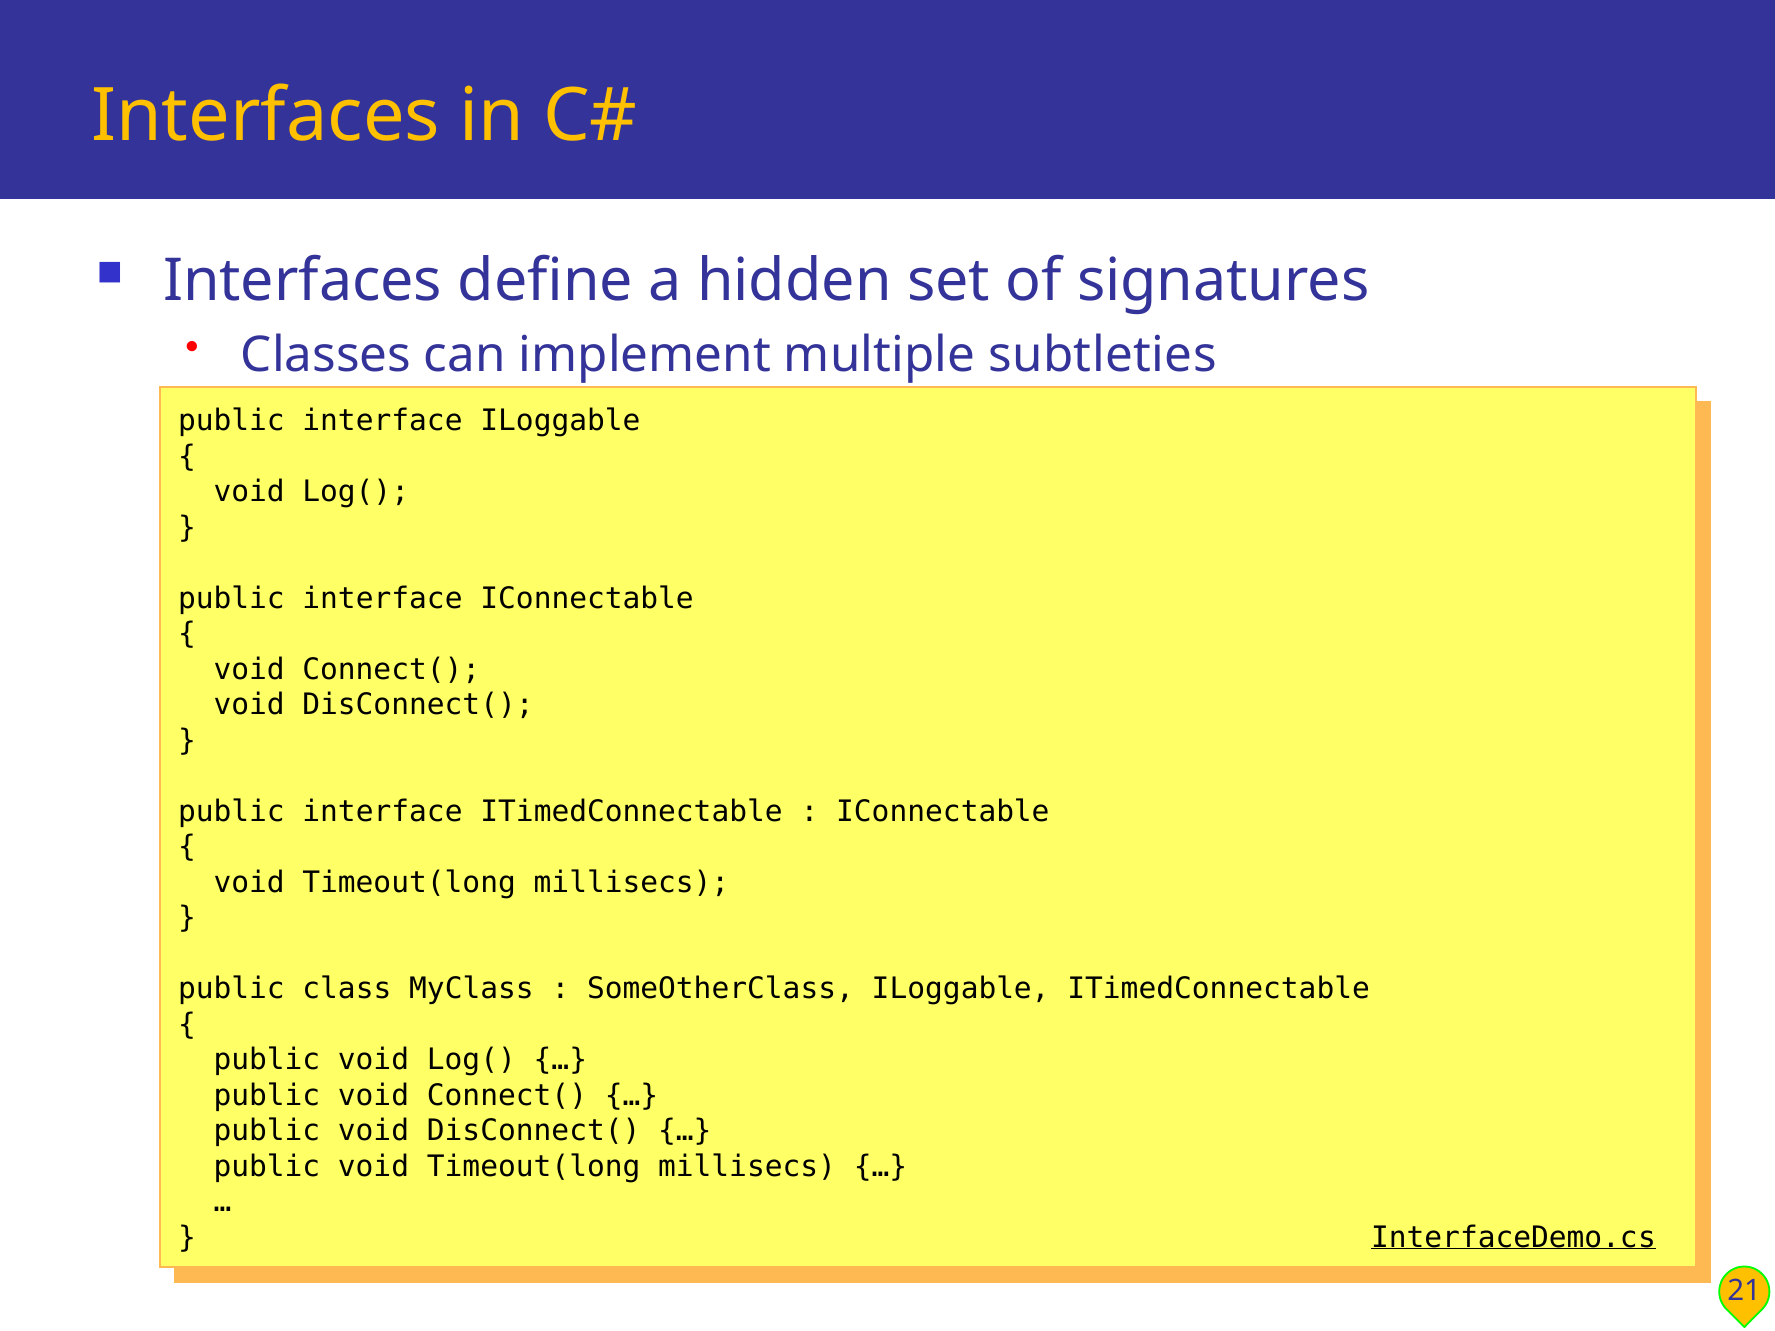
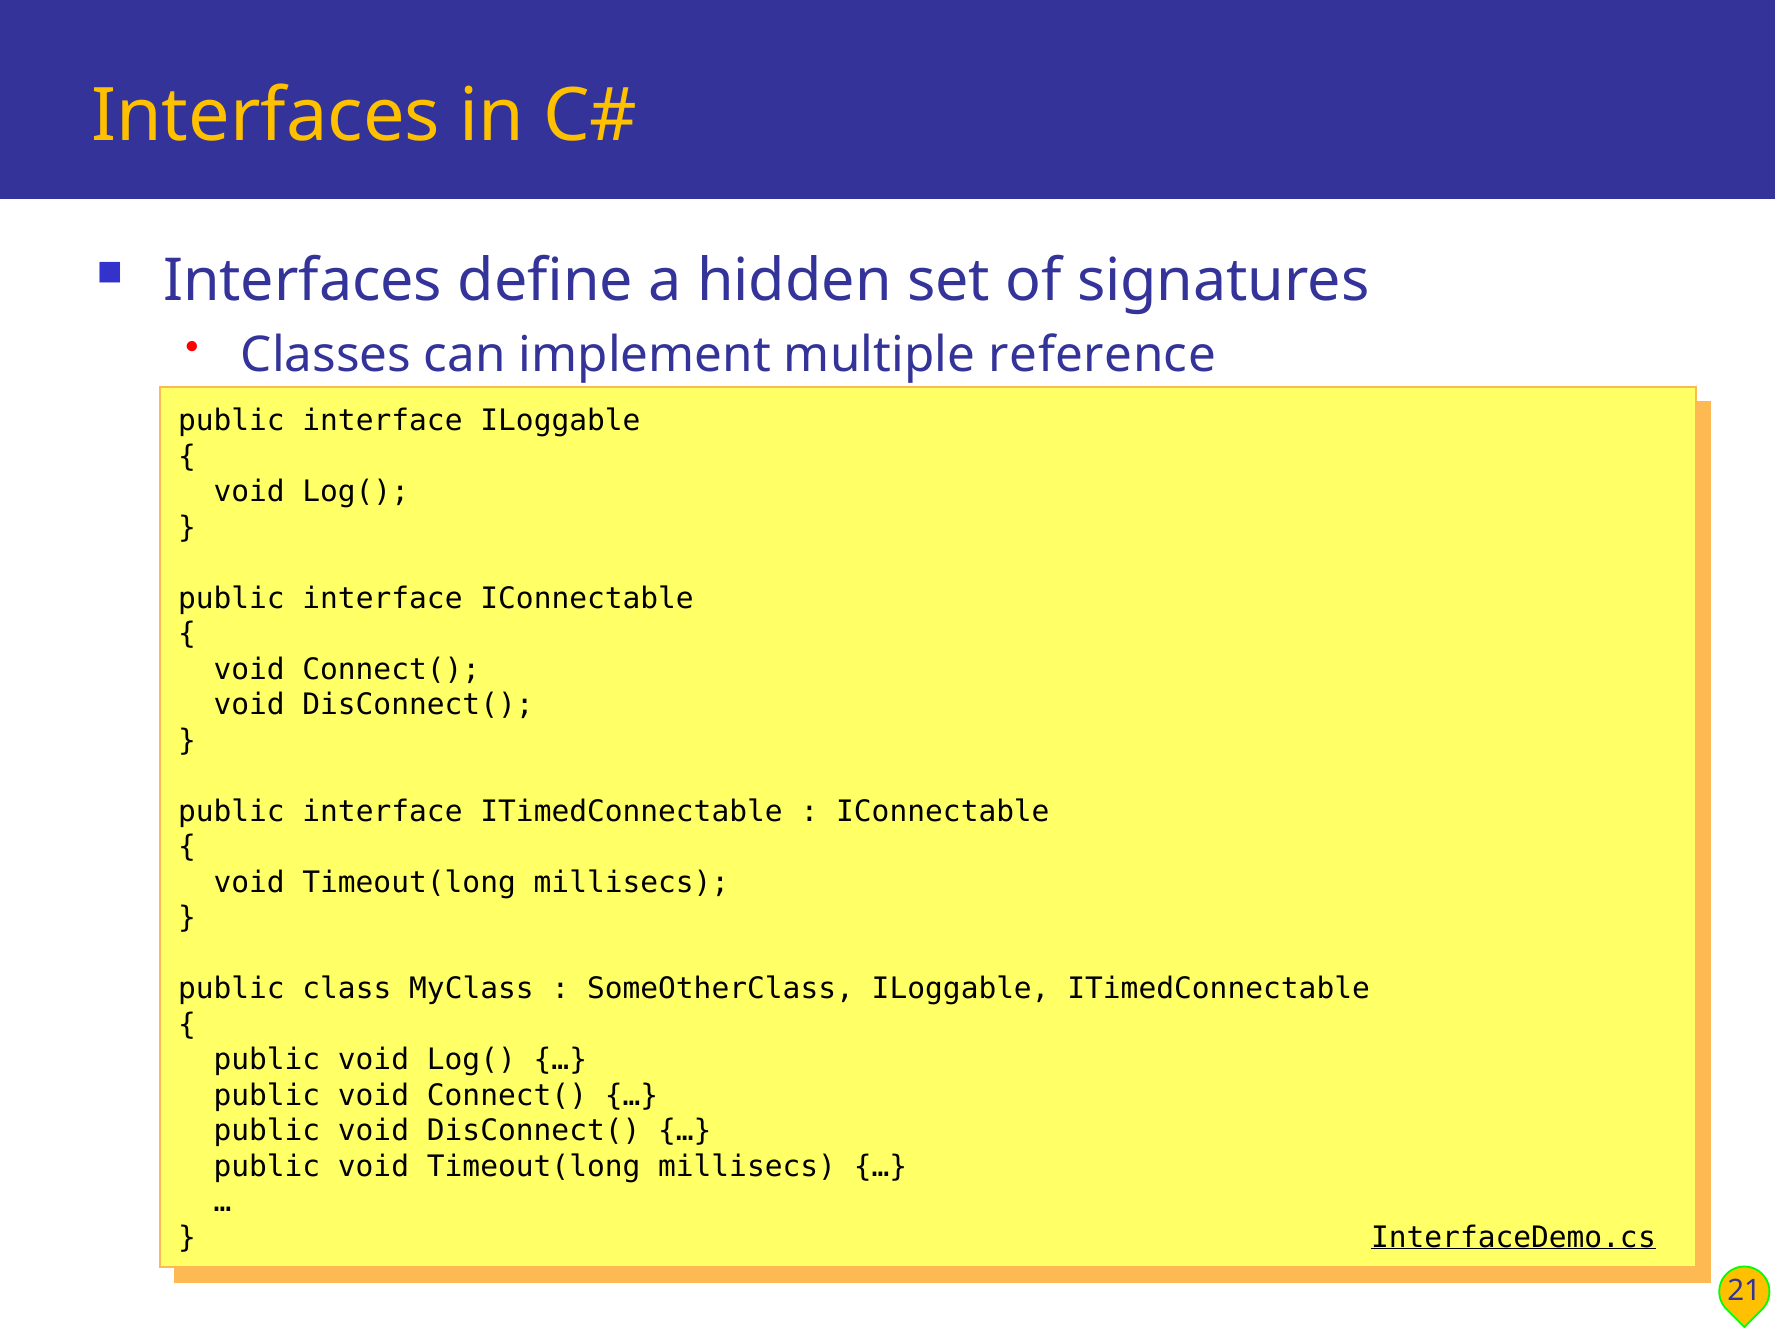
subtleties: subtleties -> reference
